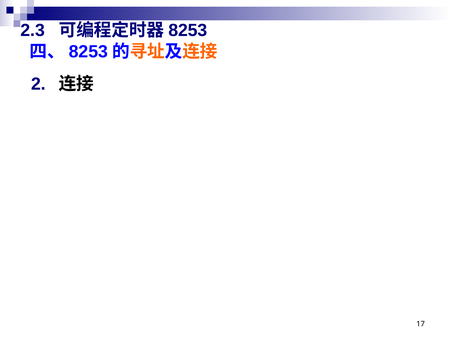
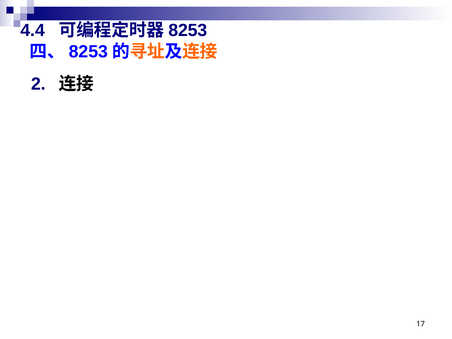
2.3: 2.3 -> 4.4
